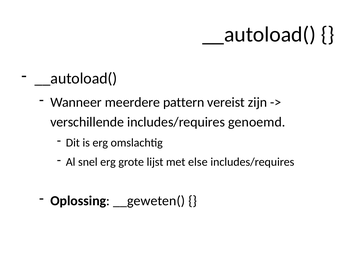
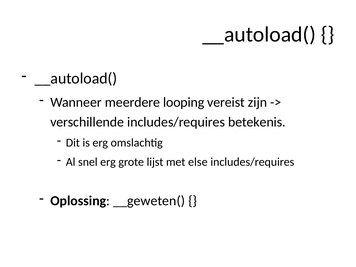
pattern: pattern -> looping
genoemd: genoemd -> betekenis
